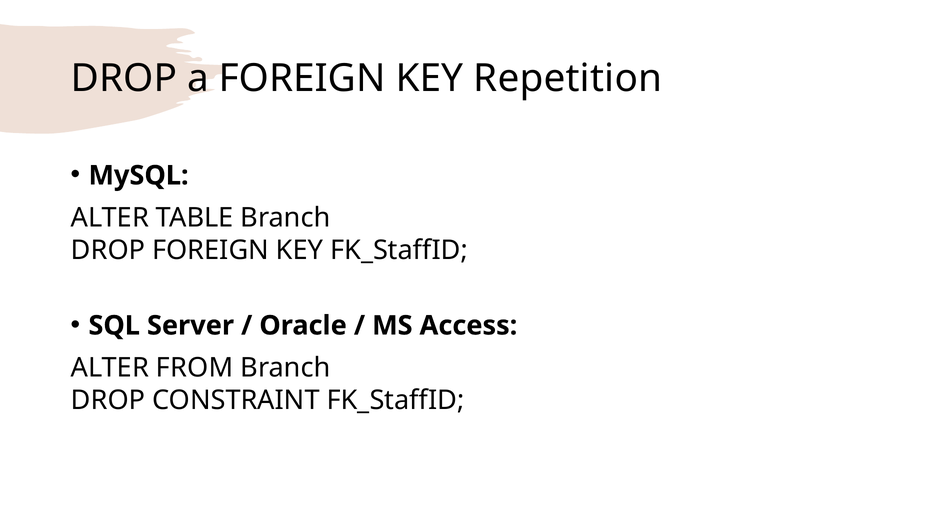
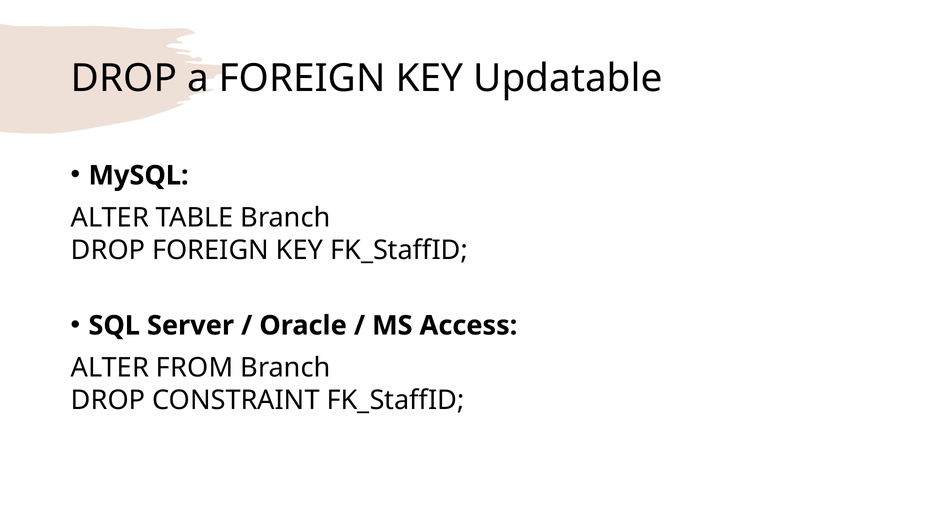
Repetition: Repetition -> Updatable
